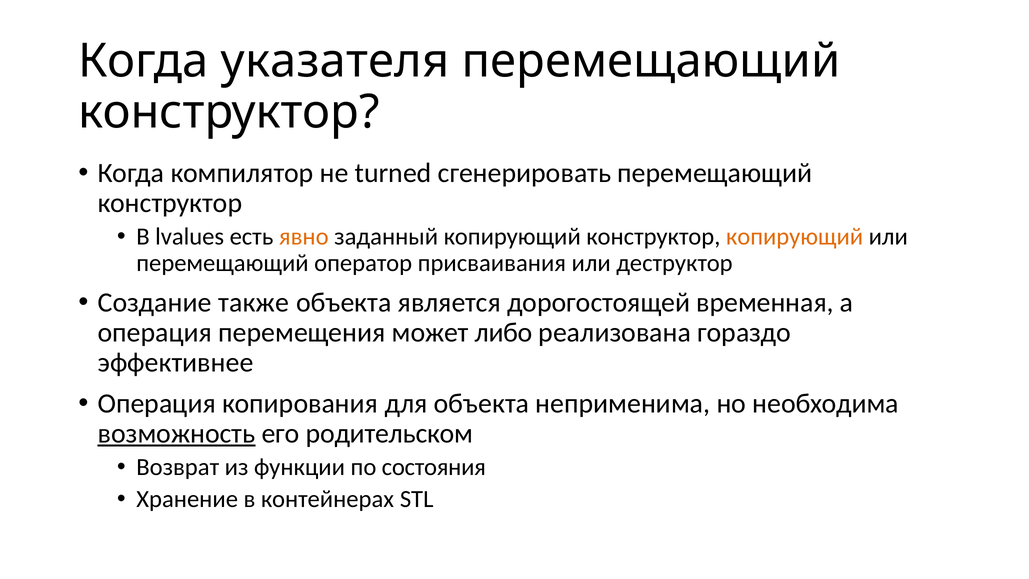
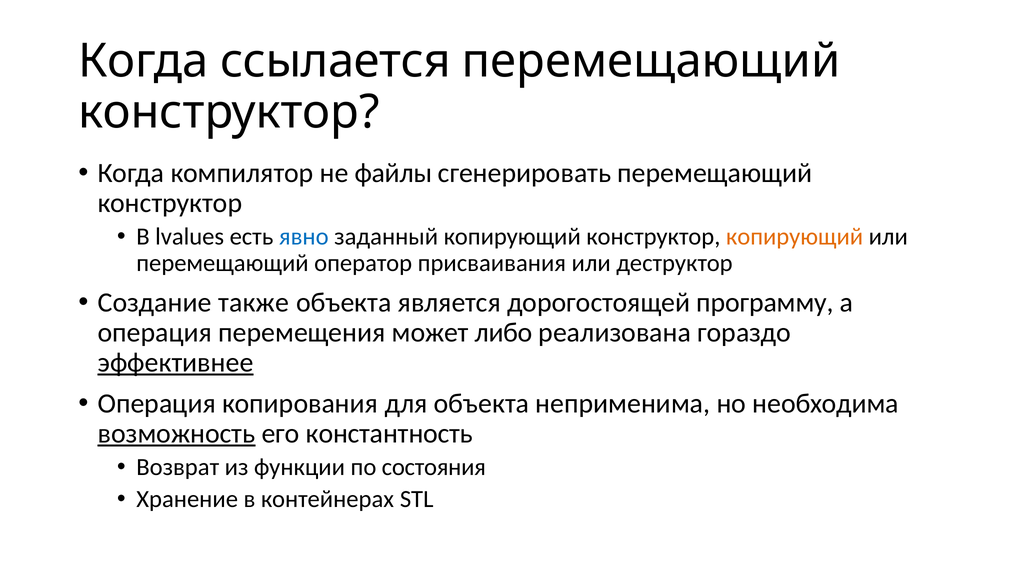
указателя: указателя -> ссылается
turned: turned -> файлы
явно colour: orange -> blue
временная: временная -> программу
эффективнее underline: none -> present
родительском: родительском -> константность
